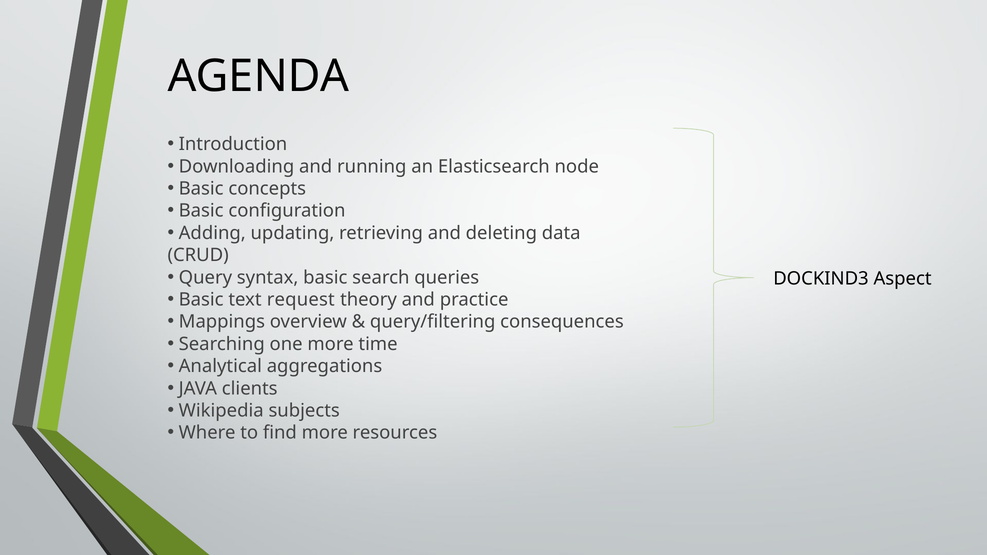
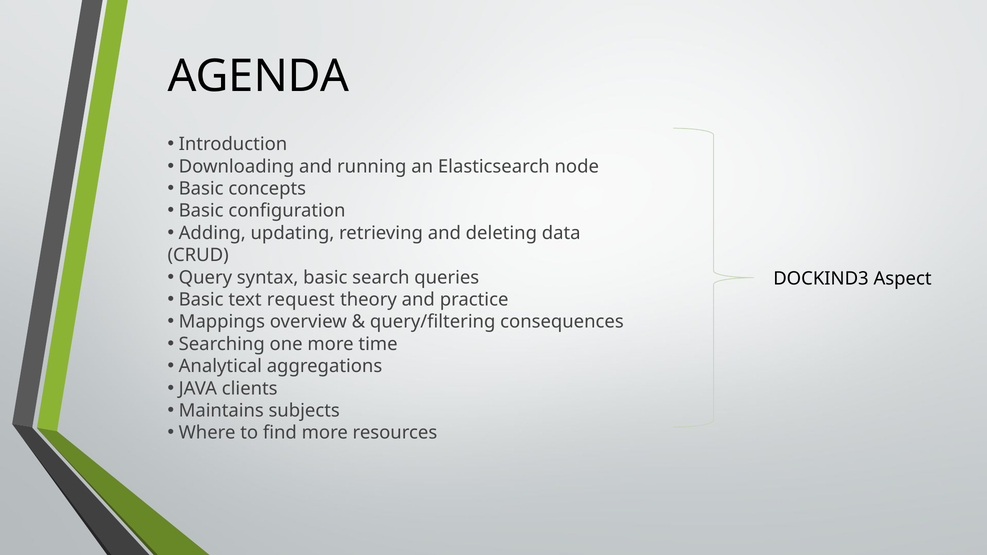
Wikipedia: Wikipedia -> Maintains
